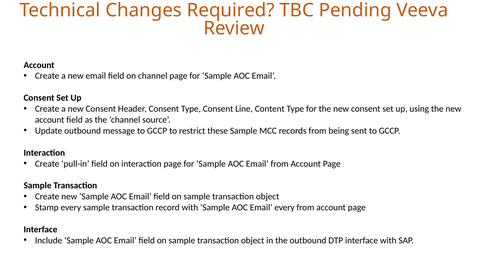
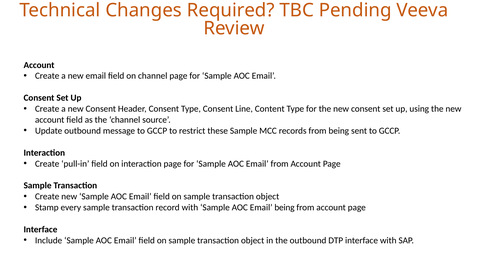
Email every: every -> being
